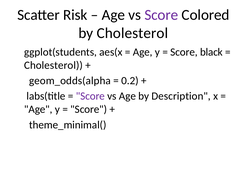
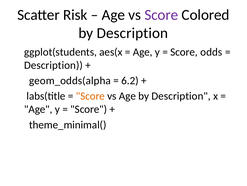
Cholesterol at (132, 33): Cholesterol -> Description
black: black -> odds
Cholesterol at (53, 65): Cholesterol -> Description
0.2: 0.2 -> 6.2
Score at (90, 96) colour: purple -> orange
